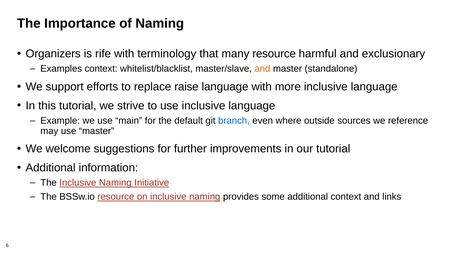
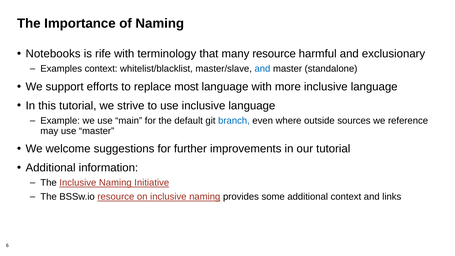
Organizers: Organizers -> Notebooks
and at (262, 69) colour: orange -> blue
raise: raise -> most
